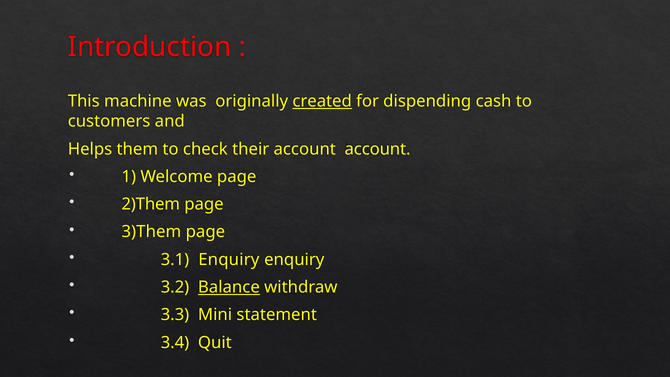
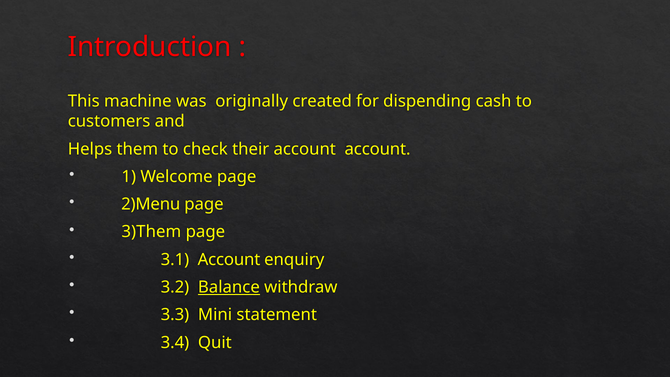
created underline: present -> none
2)Them: 2)Them -> 2)Menu
3.1 Enquiry: Enquiry -> Account
